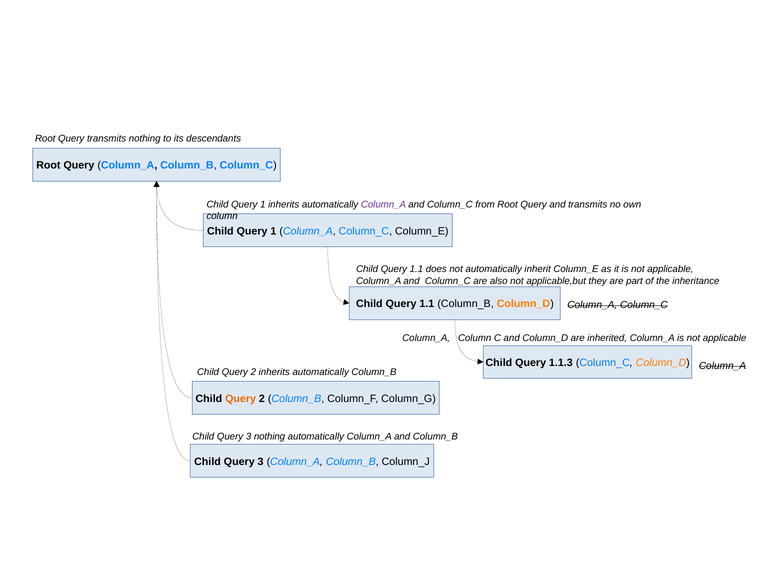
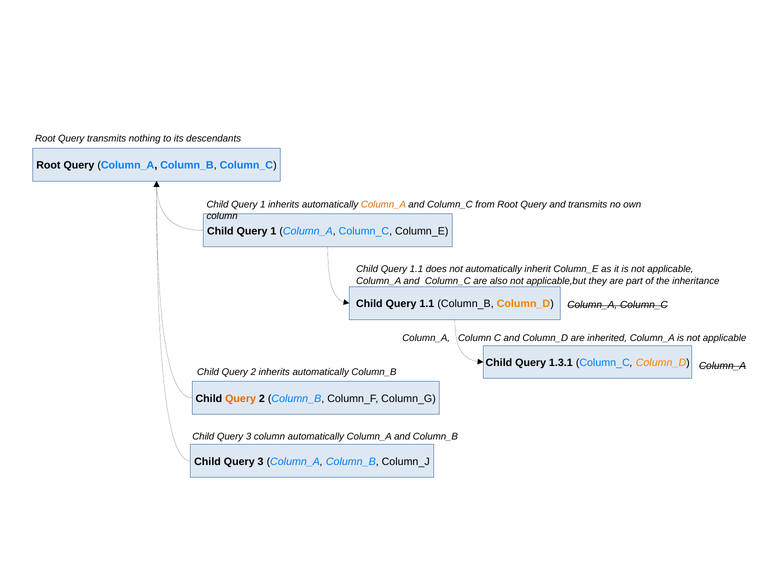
Column_A at (383, 205) colour: purple -> orange
1.1.3: 1.1.3 -> 1.3.1
3 nothing: nothing -> column
